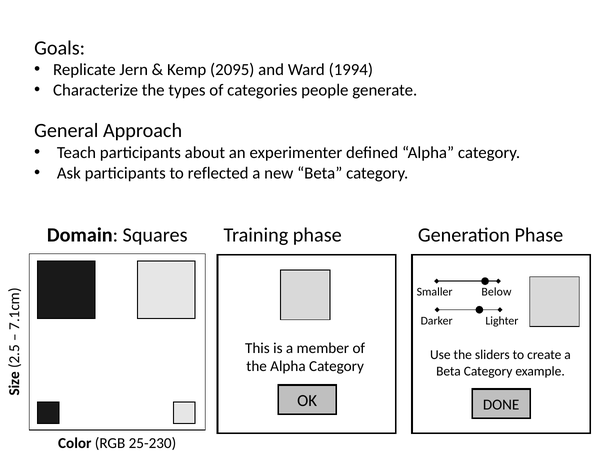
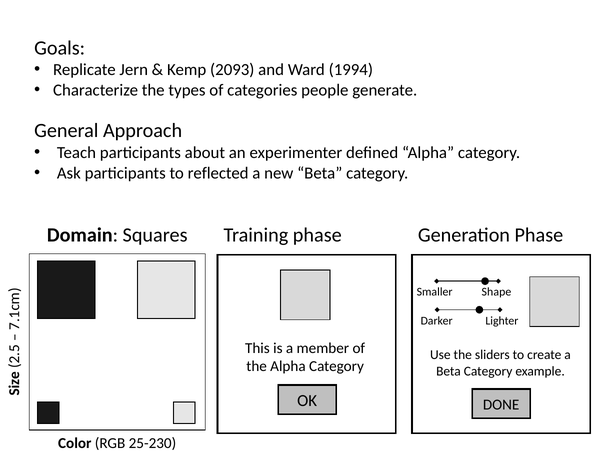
2095: 2095 -> 2093
Below: Below -> Shape
